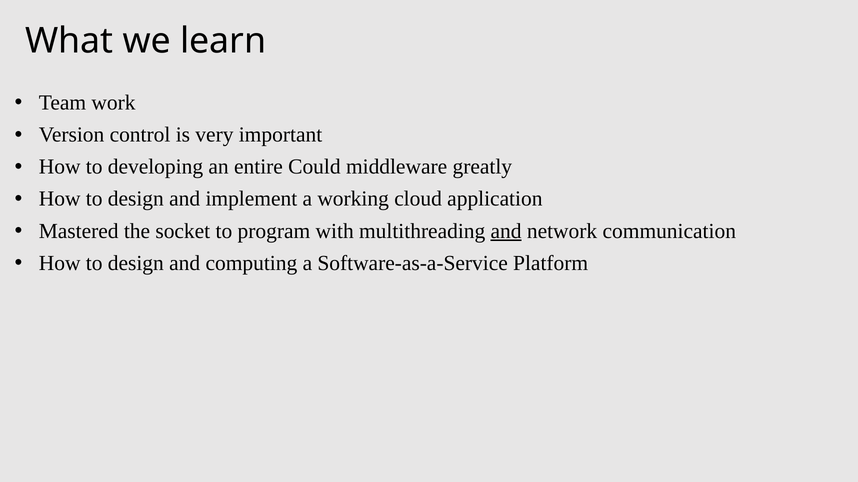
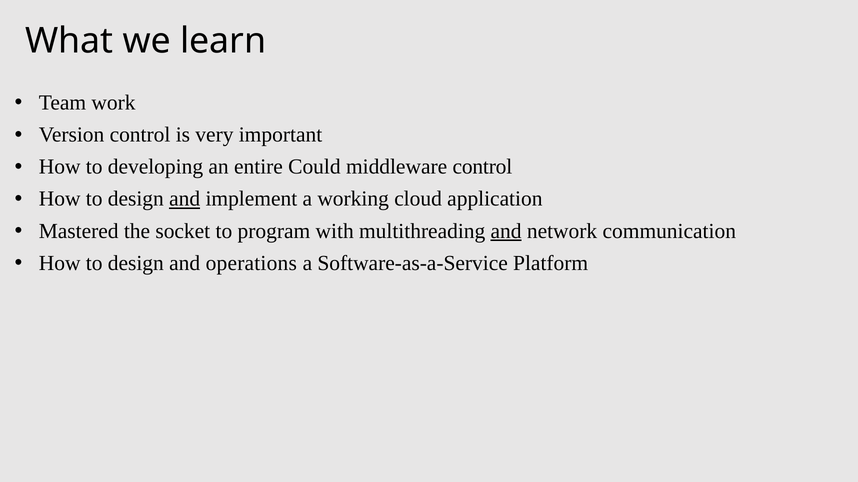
middleware greatly: greatly -> control
and at (185, 199) underline: none -> present
computing: computing -> operations
